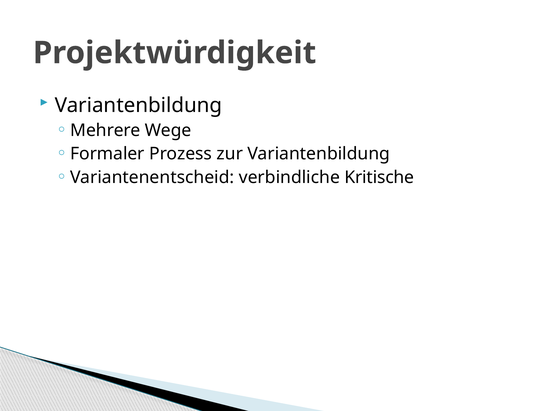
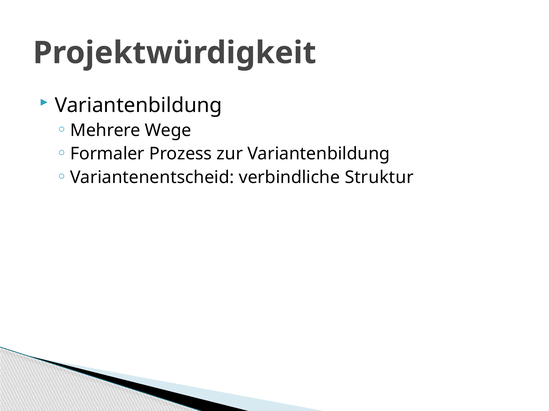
Kritische: Kritische -> Struktur
